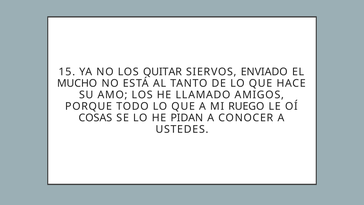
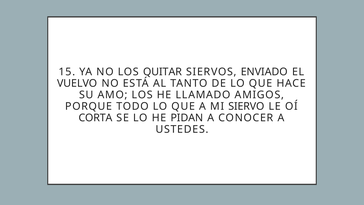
MUCHO: MUCHO -> VUELVO
RUEGO: RUEGO -> SIERVO
COSAS: COSAS -> CORTA
